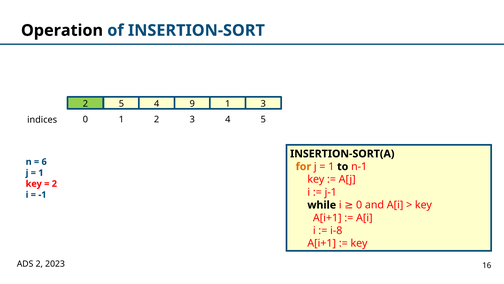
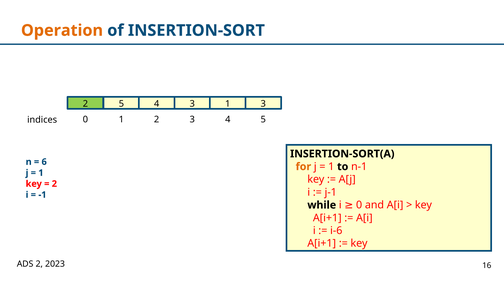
Operation colour: black -> orange
5 9: 9 -> 3
i-8: i-8 -> i-6
